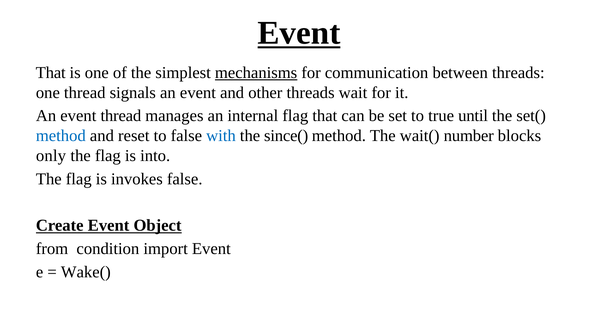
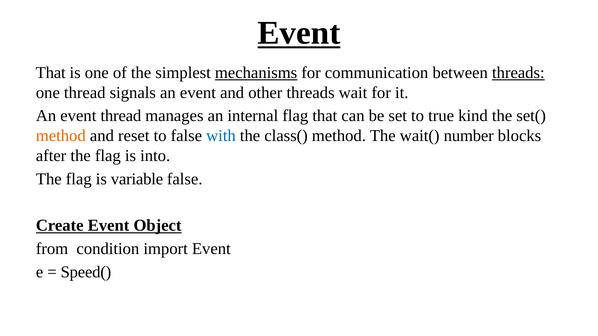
threads at (518, 73) underline: none -> present
until: until -> kind
method at (61, 136) colour: blue -> orange
since(: since( -> class(
only: only -> after
invokes: invokes -> variable
Wake(: Wake( -> Speed(
